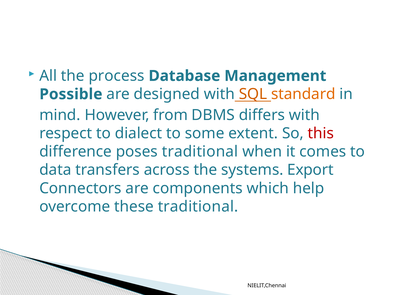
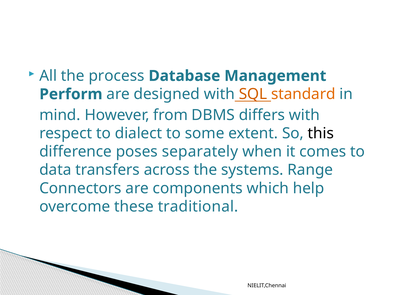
Possible: Possible -> Perform
this colour: red -> black
poses traditional: traditional -> separately
Export: Export -> Range
